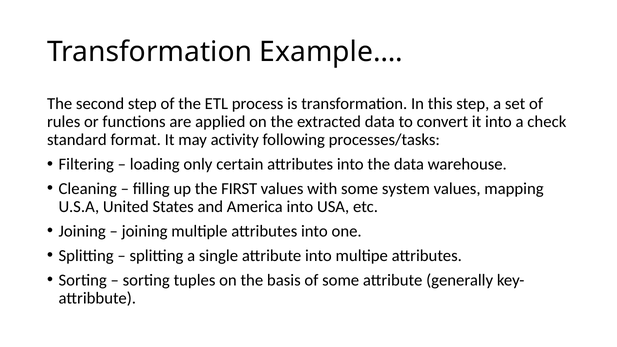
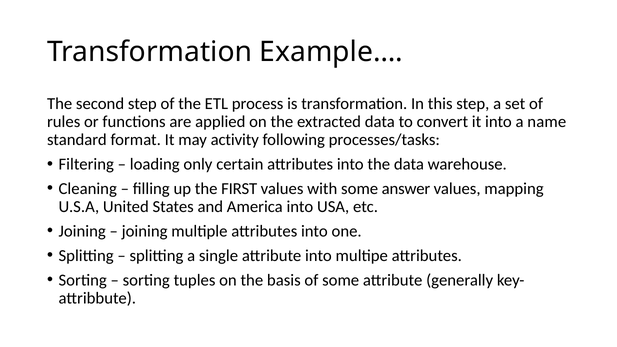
check: check -> name
system: system -> answer
